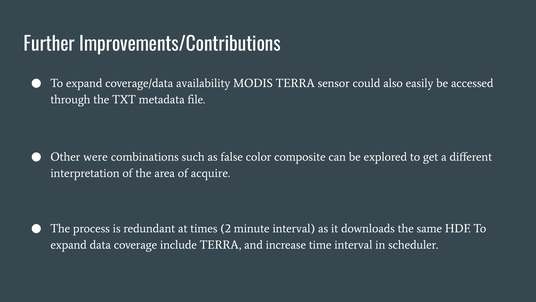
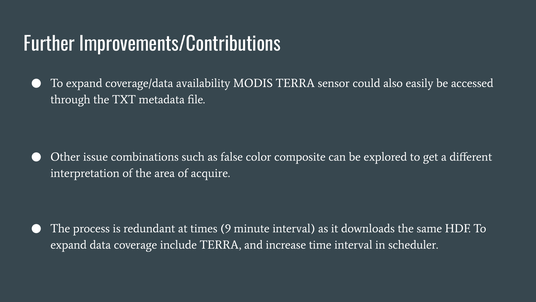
were: were -> issue
2: 2 -> 9
